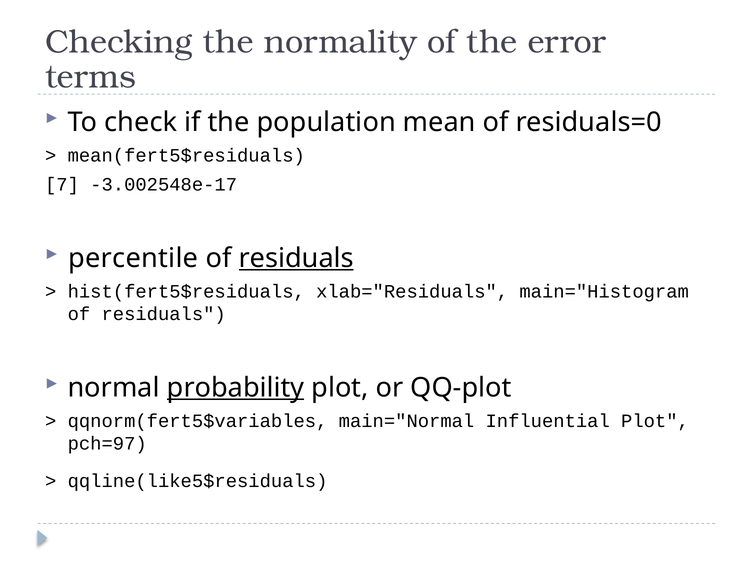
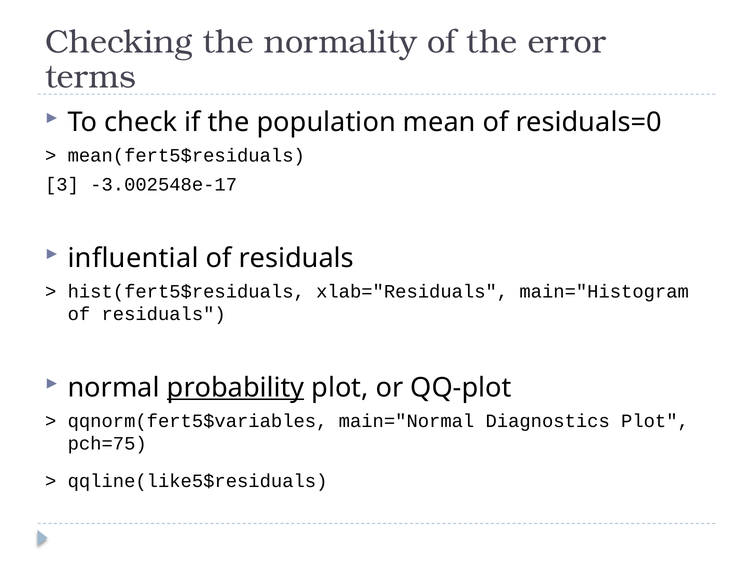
7: 7 -> 3
percentile: percentile -> influential
residuals at (296, 258) underline: present -> none
Influential: Influential -> Diagnostics
pch=97: pch=97 -> pch=75
